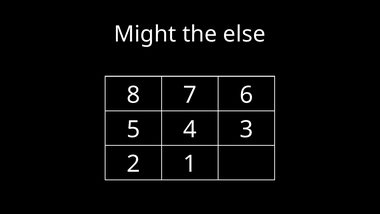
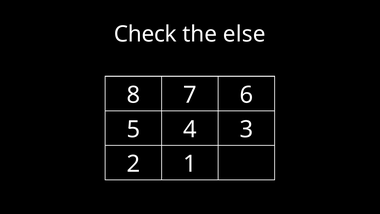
Might: Might -> Check
